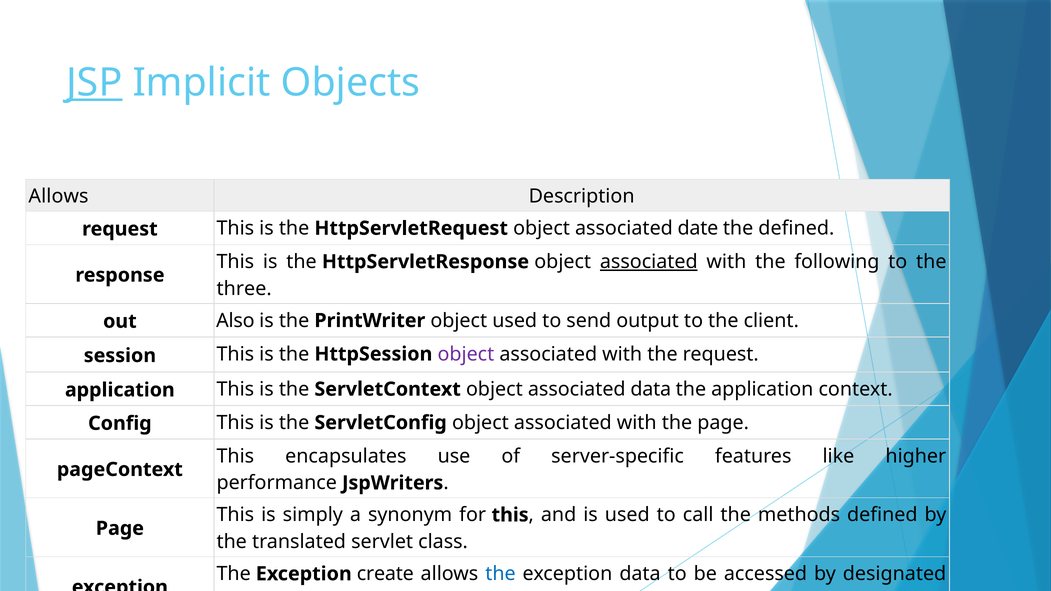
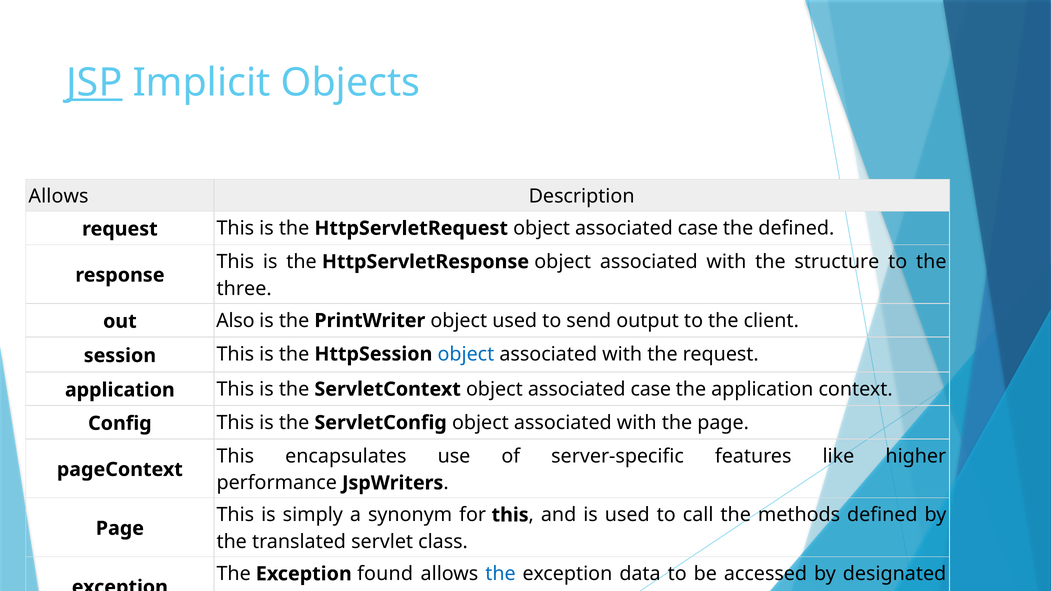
HttpServletRequest object associated date: date -> case
associated at (649, 262) underline: present -> none
following: following -> structure
object at (466, 354) colour: purple -> blue
ServletContext object associated data: data -> case
create: create -> found
